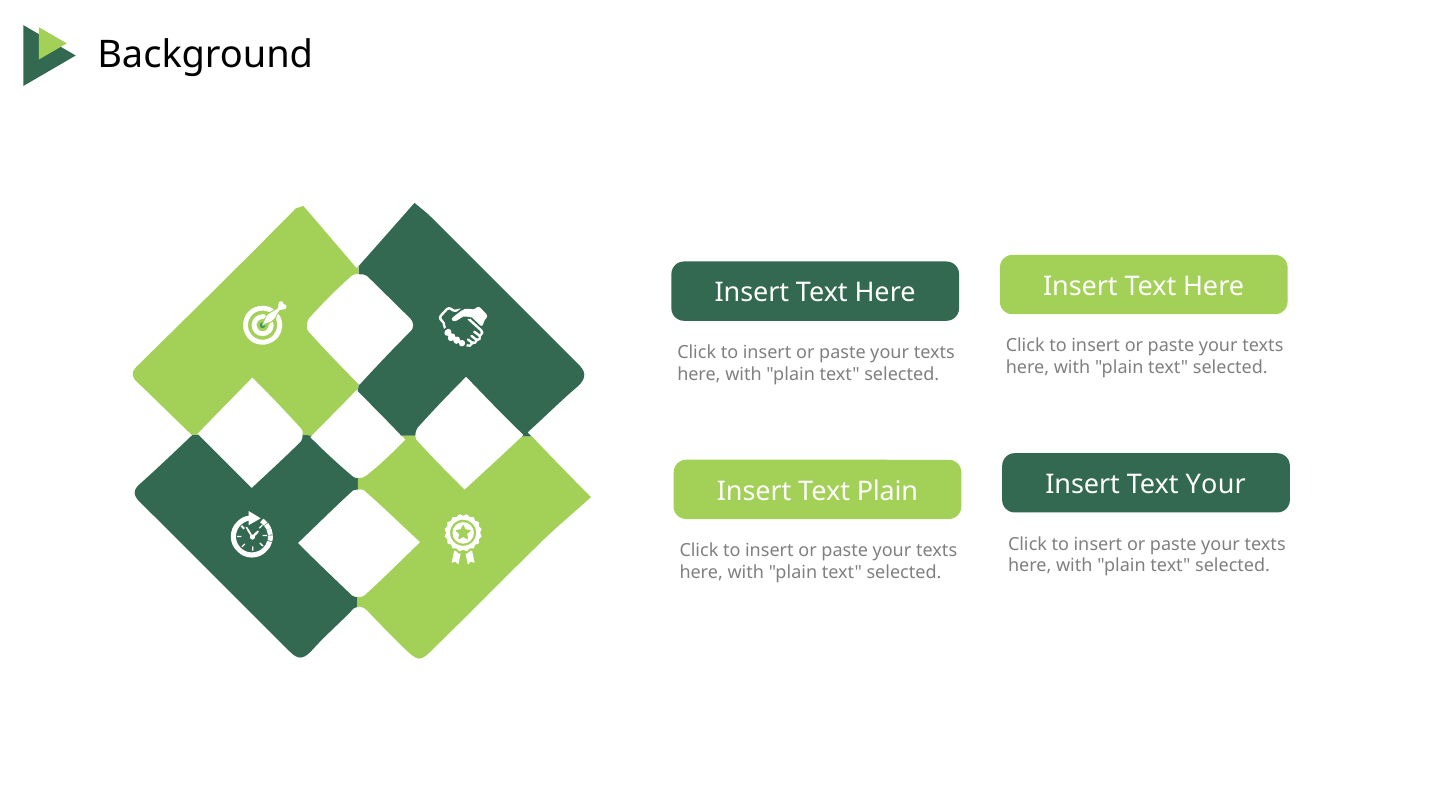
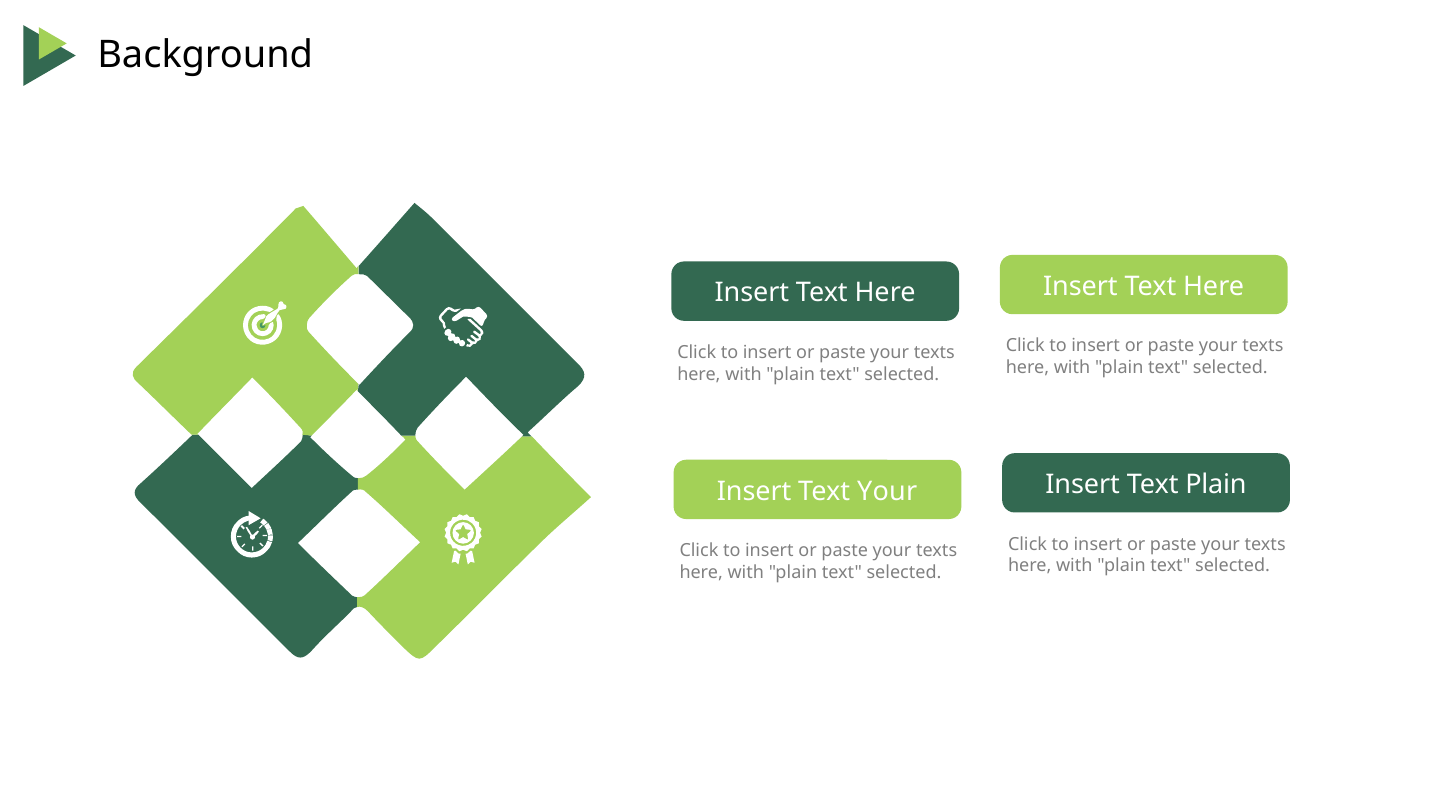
Text Your: Your -> Plain
Text Plain: Plain -> Your
